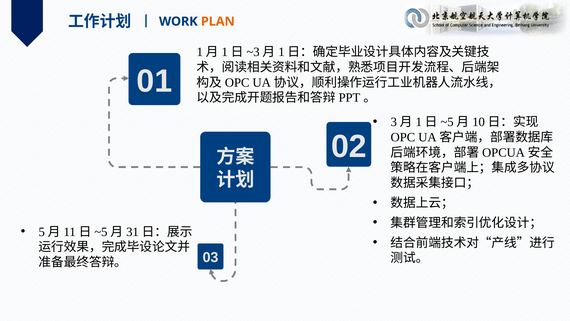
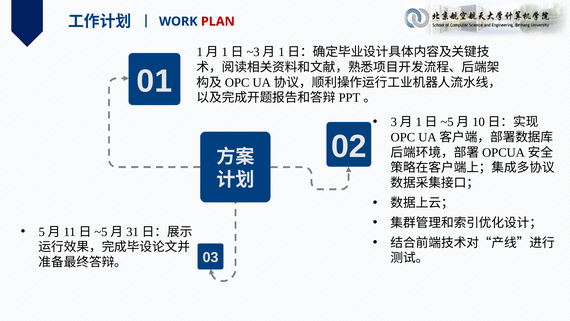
PLAN colour: orange -> red
